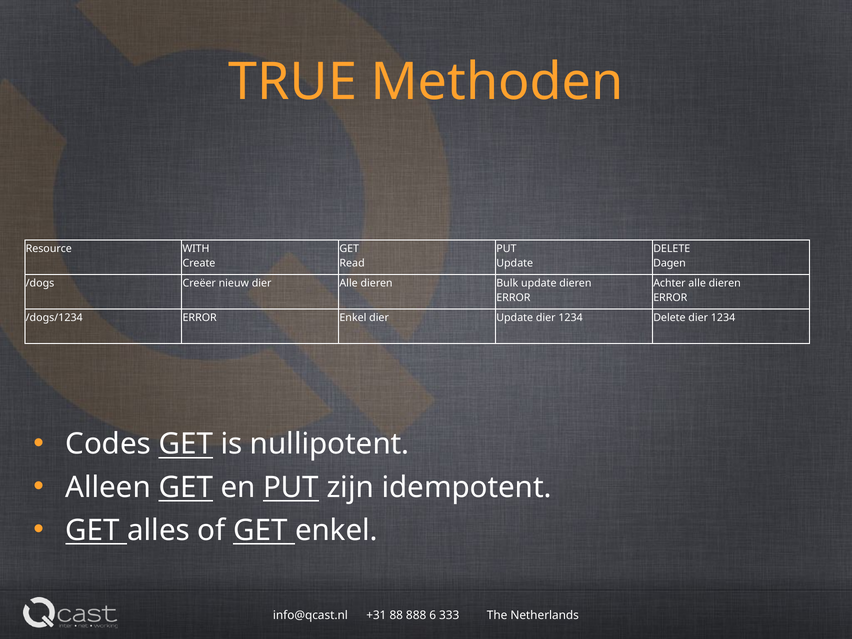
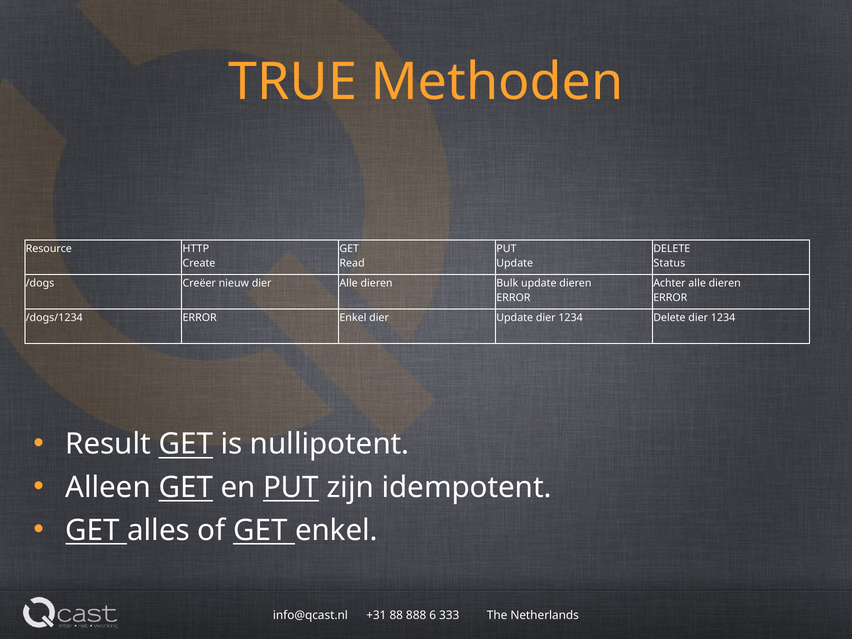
WITH: WITH -> HTTP
Dagen: Dagen -> Status
Codes: Codes -> Result
